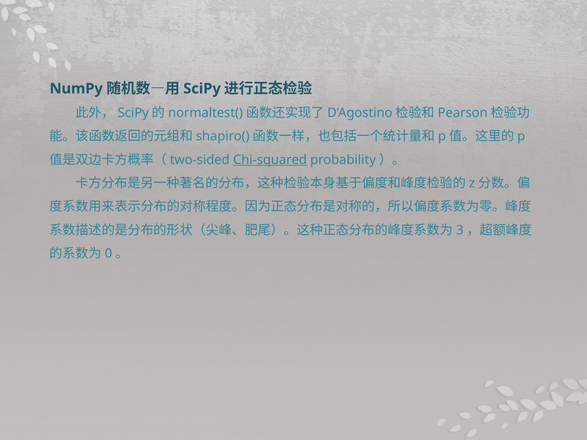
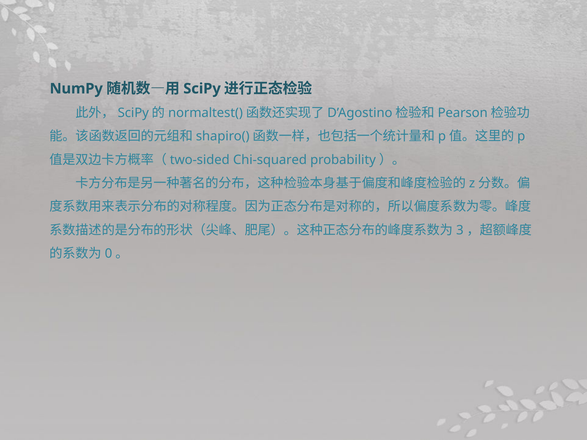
Chi-squared underline: present -> none
